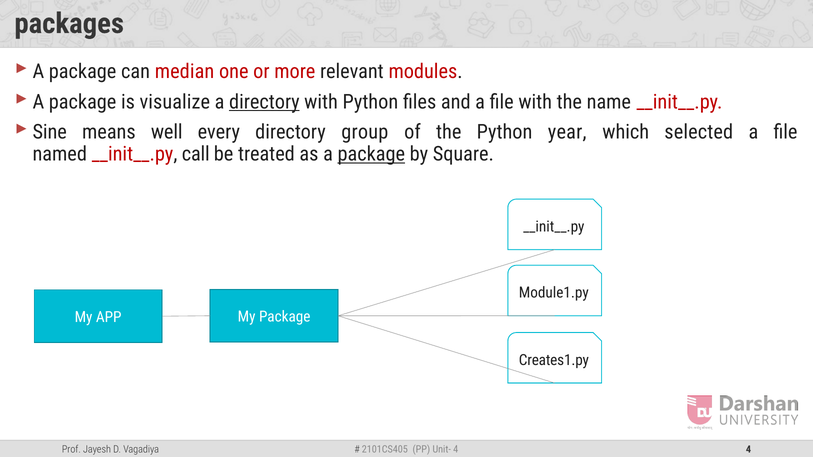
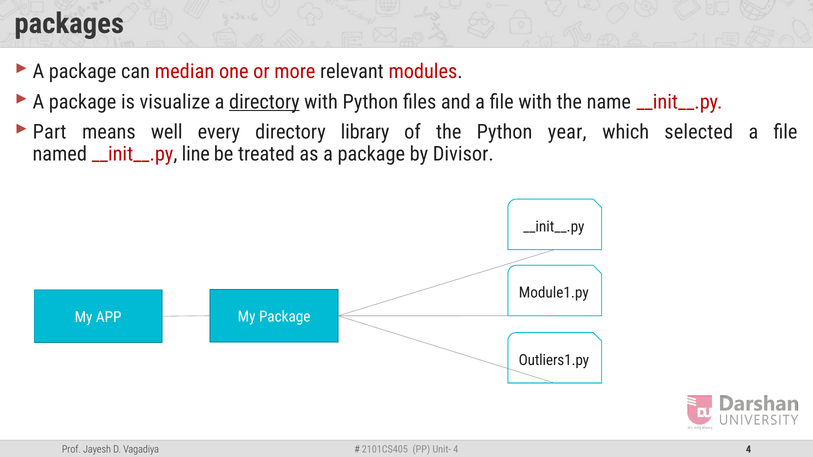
Sine: Sine -> Part
group: group -> library
call: call -> line
package at (371, 154) underline: present -> none
Square: Square -> Divisor
Creates1.py: Creates1.py -> Outliers1.py
